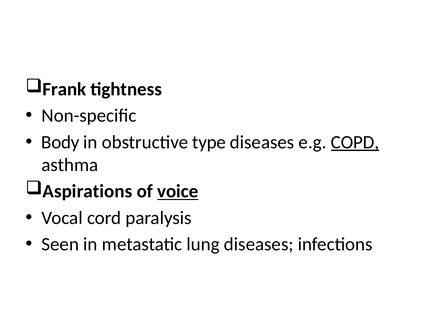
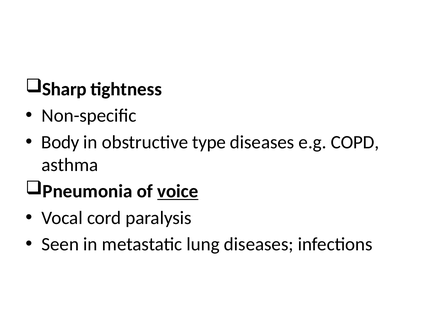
Frank: Frank -> Sharp
COPD underline: present -> none
Aspirations: Aspirations -> Pneumonia
